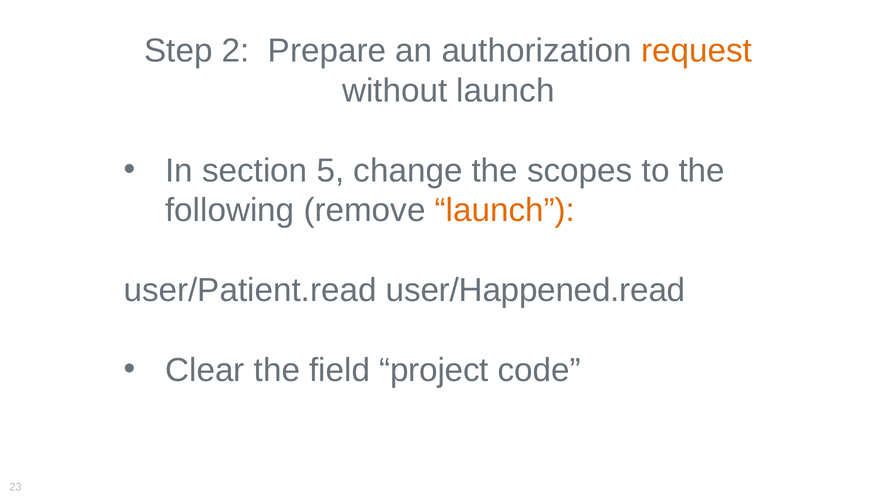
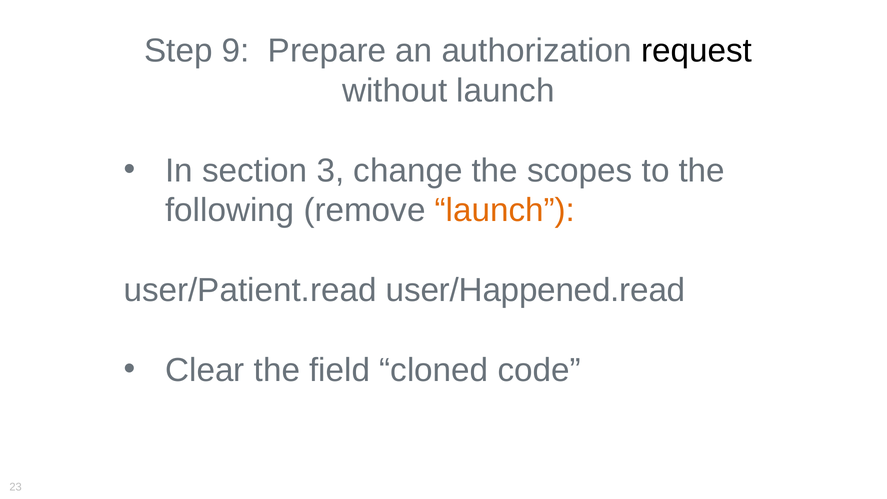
2: 2 -> 9
request colour: orange -> black
5: 5 -> 3
project: project -> cloned
